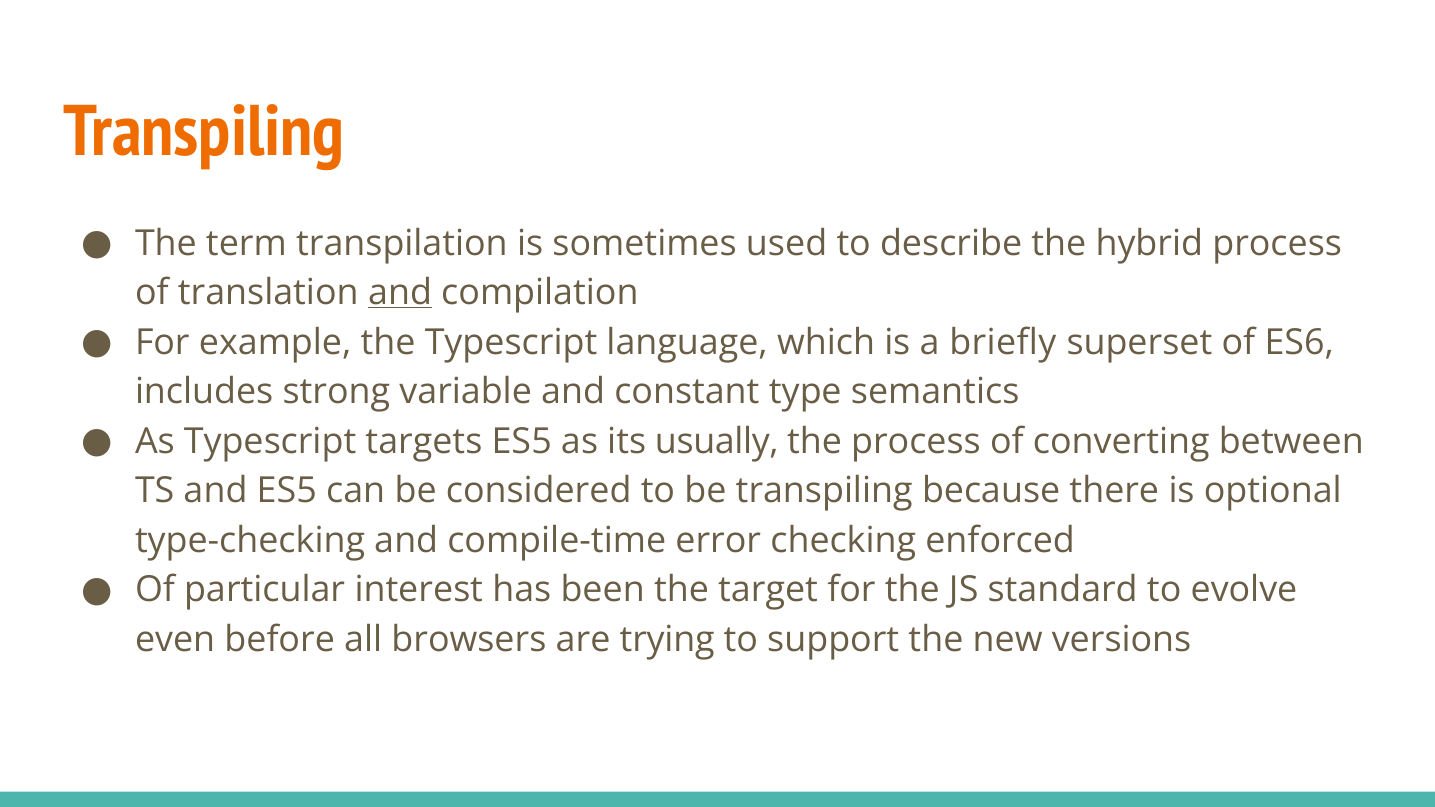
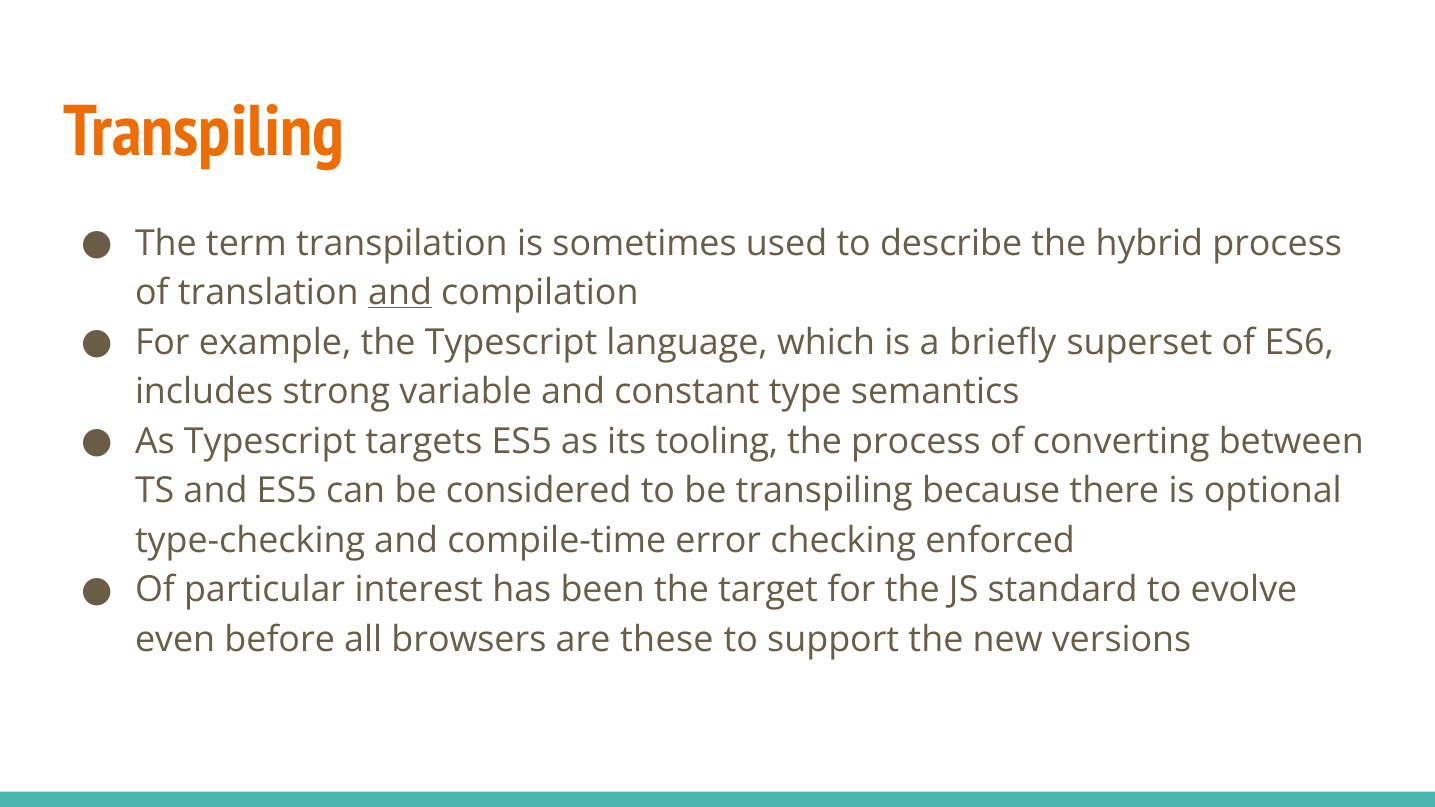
usually: usually -> tooling
trying: trying -> these
